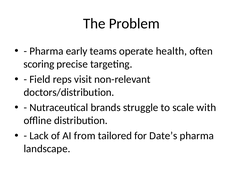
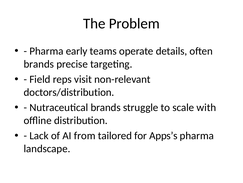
health: health -> details
scoring at (39, 64): scoring -> brands
Date’s: Date’s -> Apps’s
